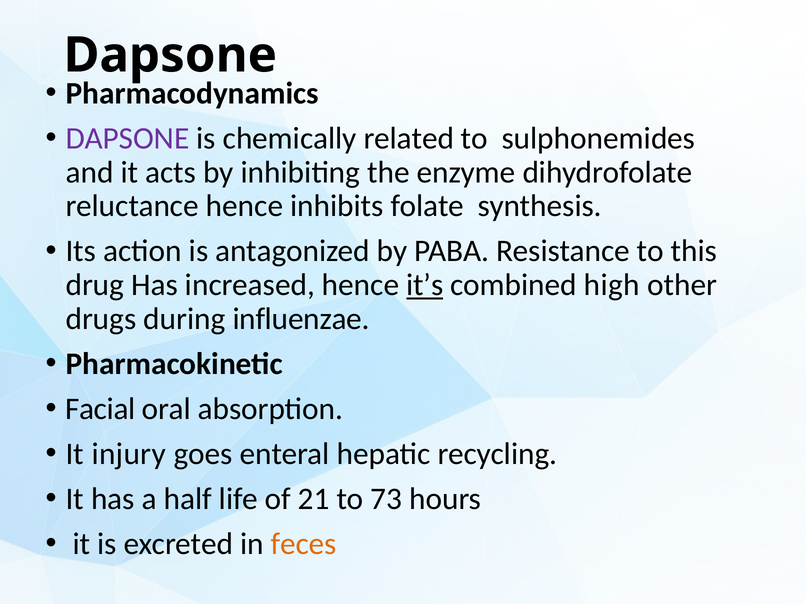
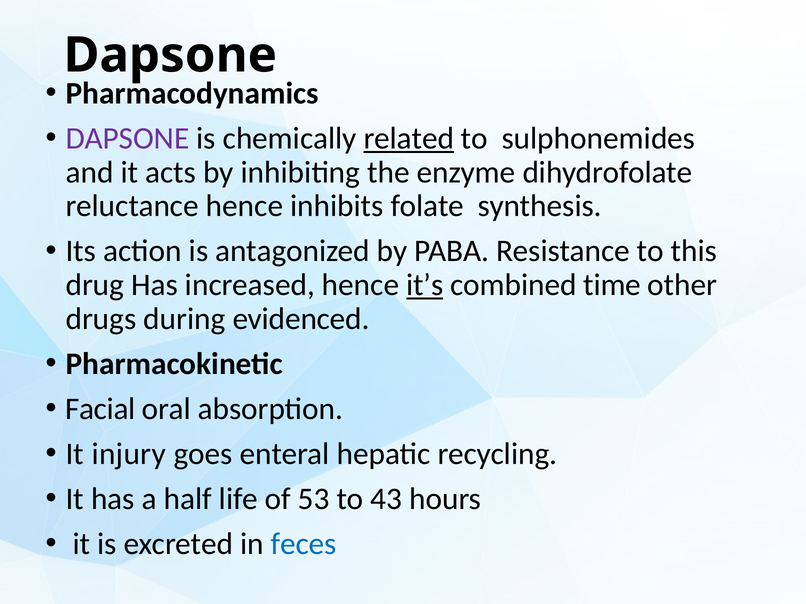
related underline: none -> present
high: high -> time
influenzae: influenzae -> evidenced
21: 21 -> 53
73: 73 -> 43
feces colour: orange -> blue
